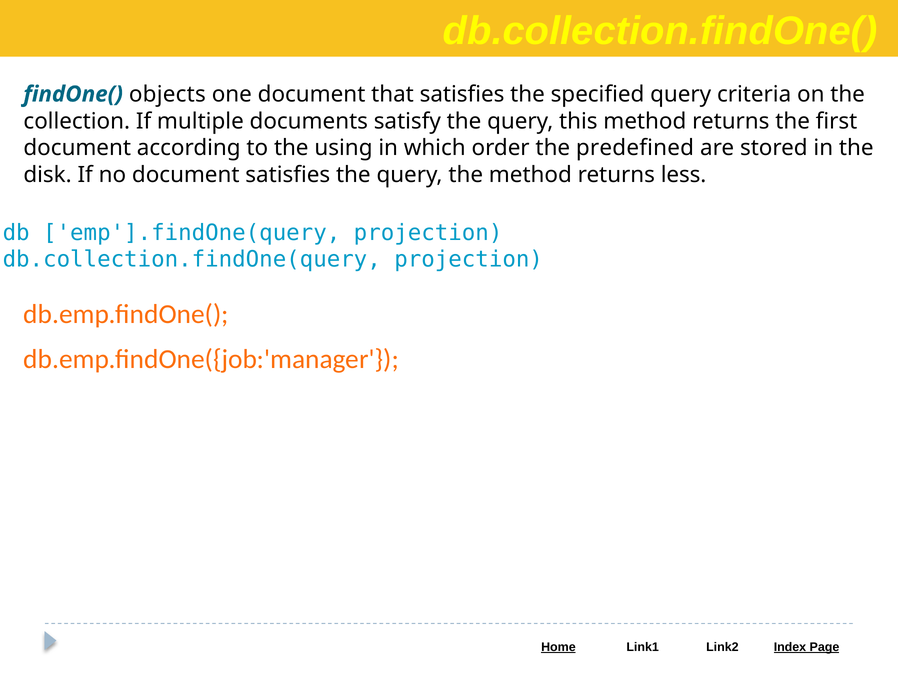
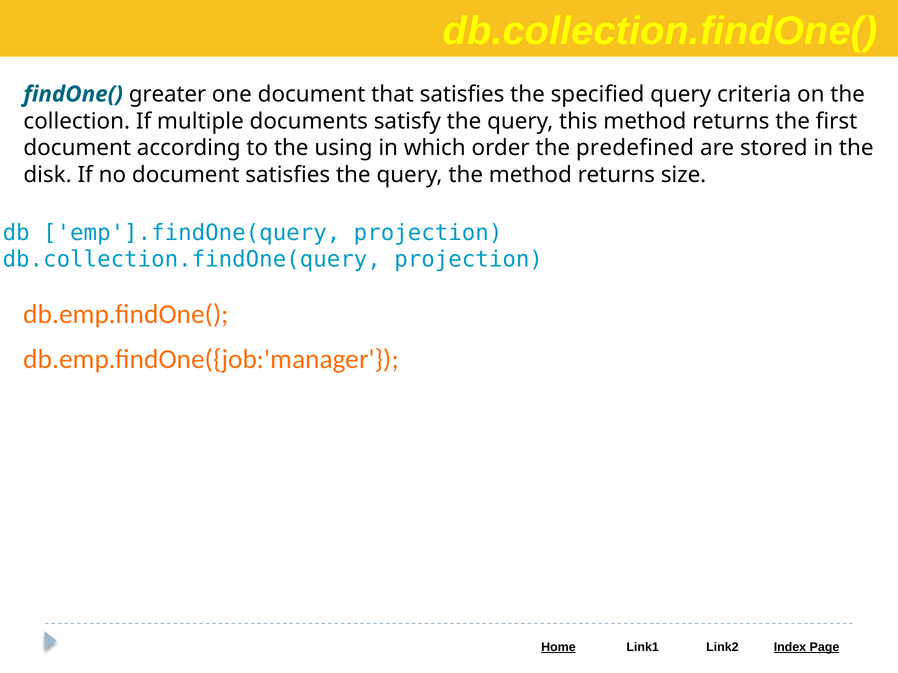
objects: objects -> greater
less: less -> size
